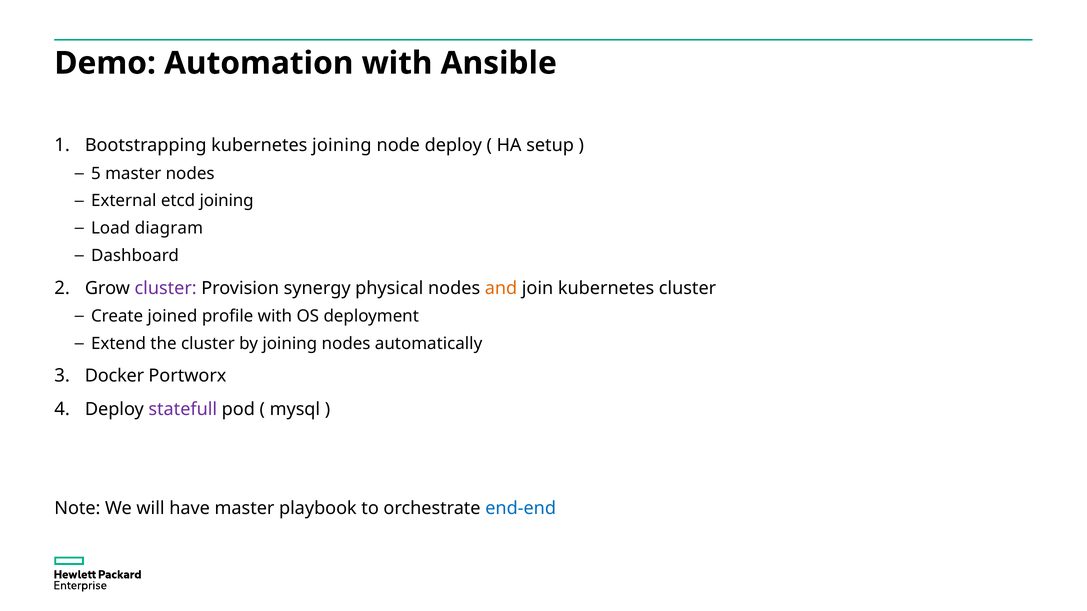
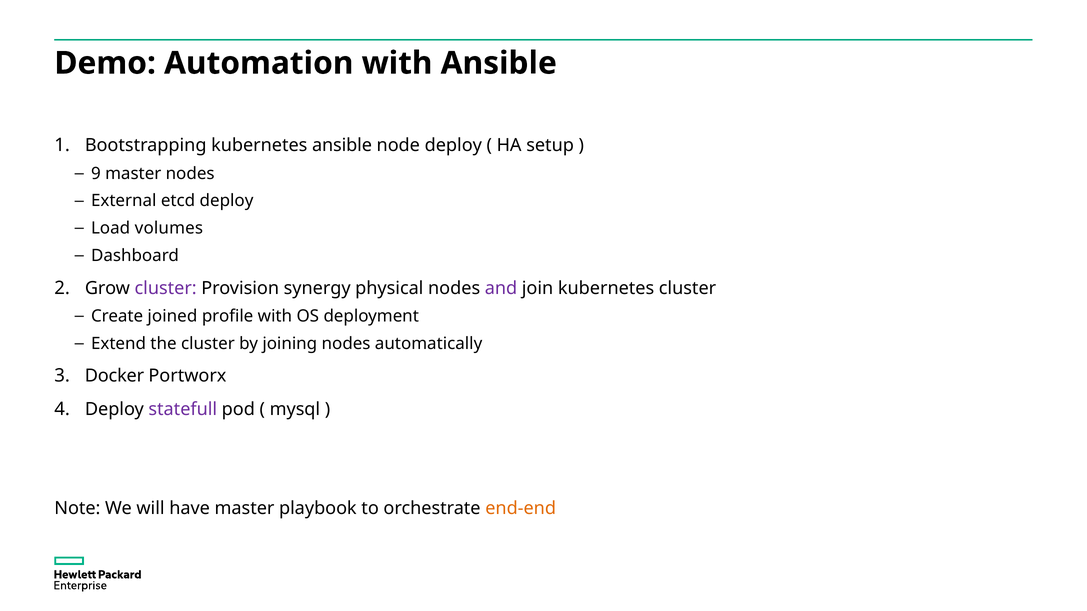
kubernetes joining: joining -> ansible
5: 5 -> 9
etcd joining: joining -> deploy
diagram: diagram -> volumes
and colour: orange -> purple
end-end colour: blue -> orange
